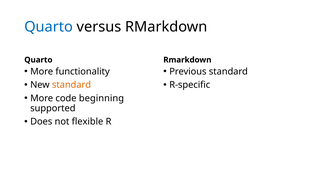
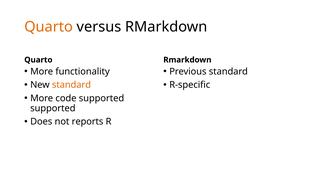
Quarto at (49, 27) colour: blue -> orange
code beginning: beginning -> supported
flexible: flexible -> reports
